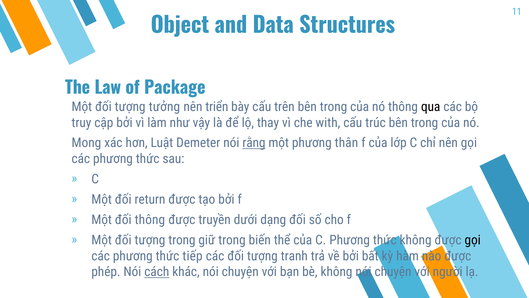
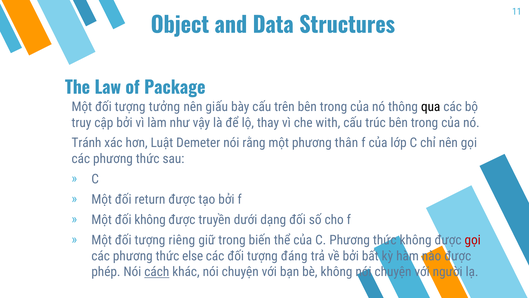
triển: triển -> giấu
Mong: Mong -> Tránh
rằng underline: present -> none
đối thông: thông -> không
tượng trong: trong -> riêng
gọi at (473, 240) colour: black -> red
tiếp: tiếp -> else
tranh: tranh -> đáng
